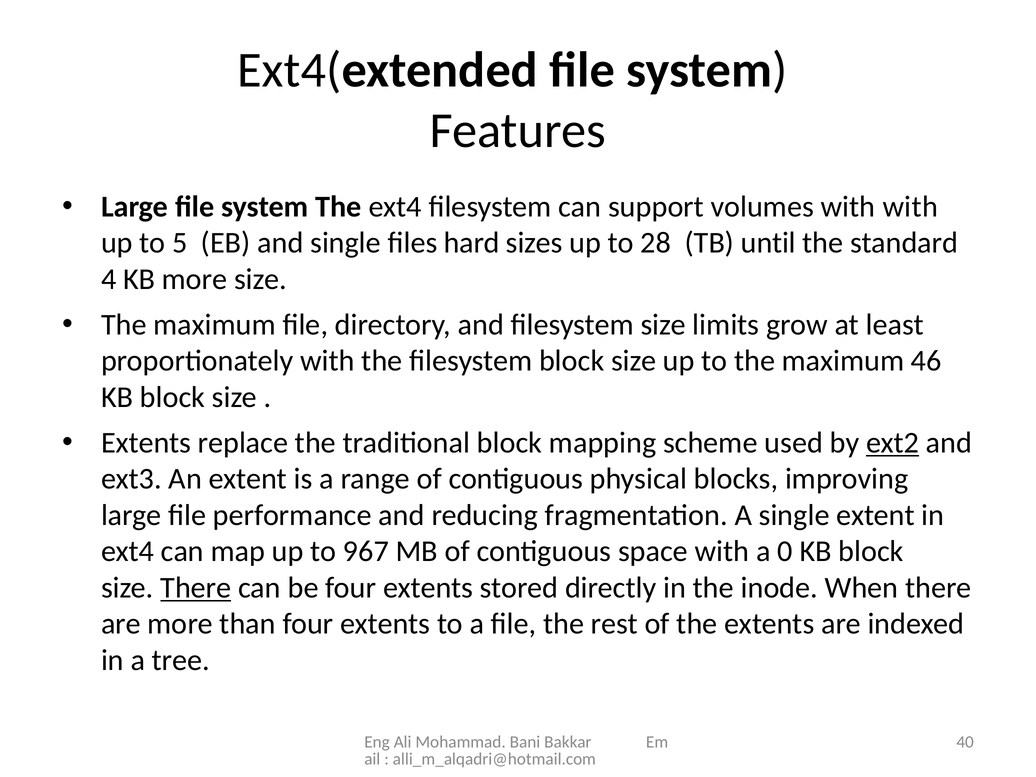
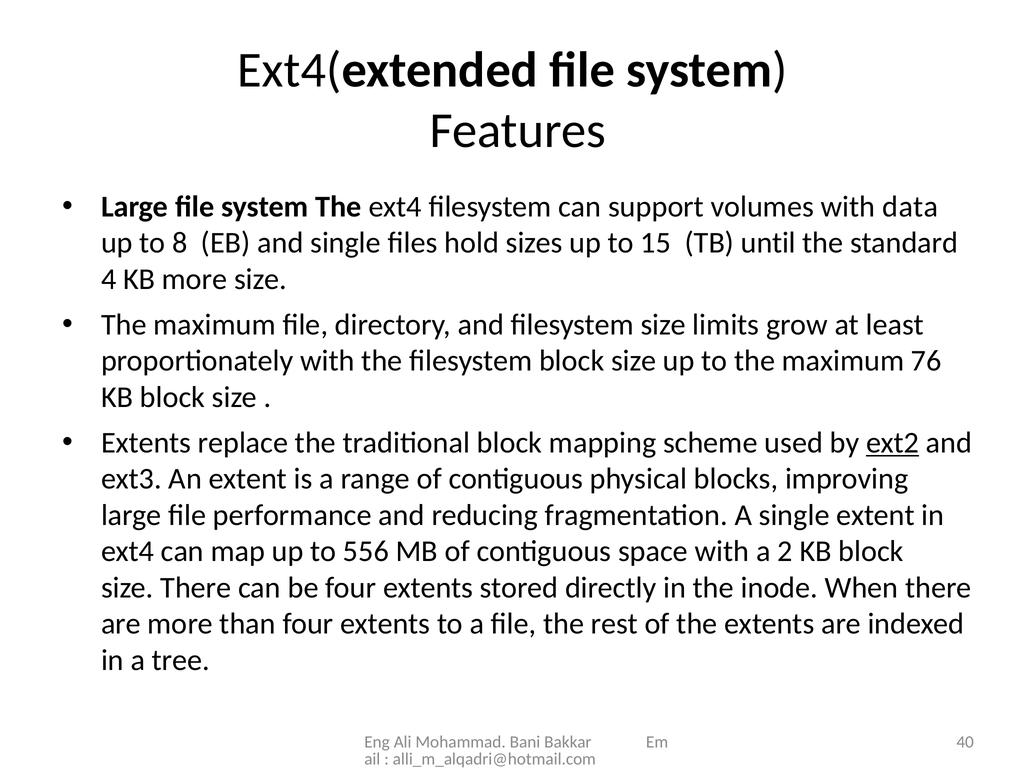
with with: with -> data
5: 5 -> 8
hard: hard -> hold
28: 28 -> 15
46: 46 -> 76
967: 967 -> 556
0: 0 -> 2
There at (196, 588) underline: present -> none
